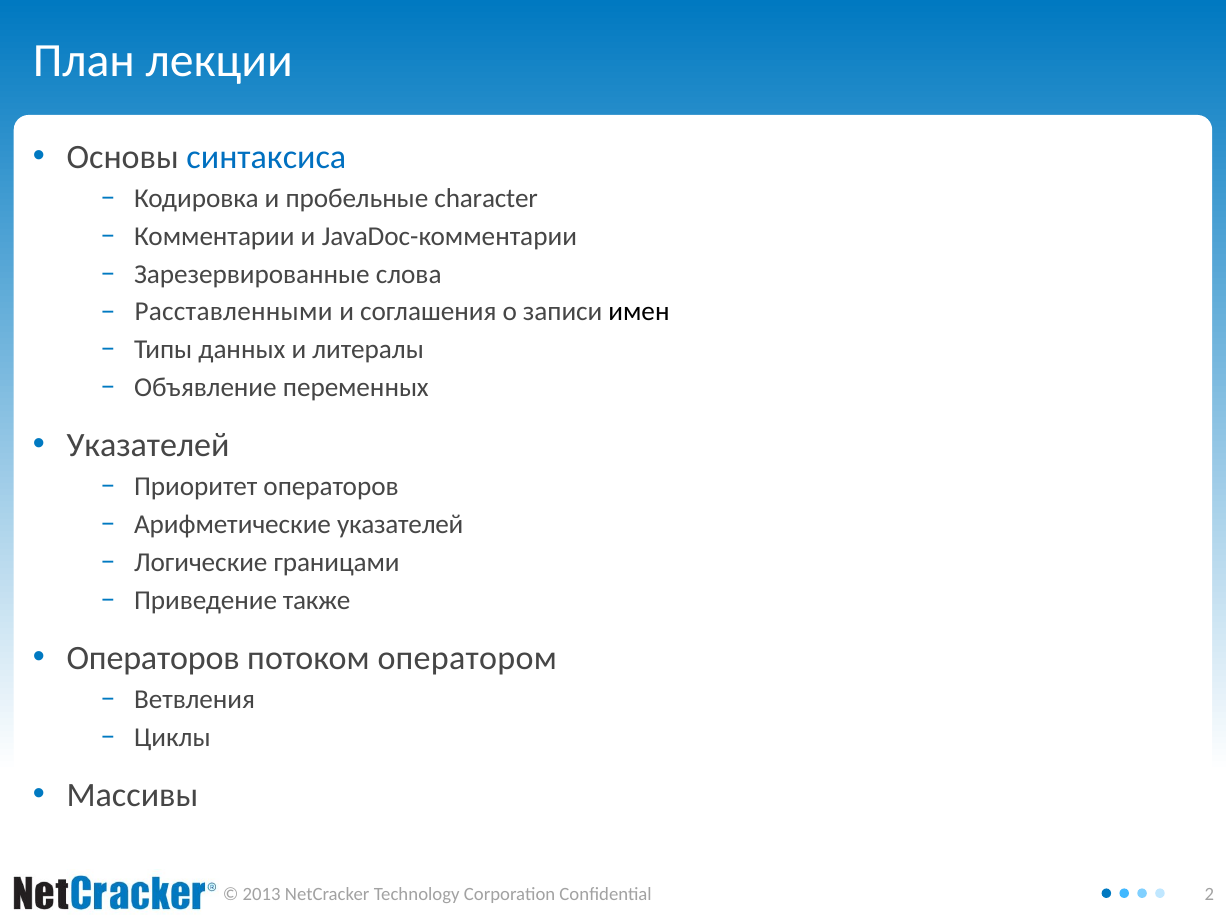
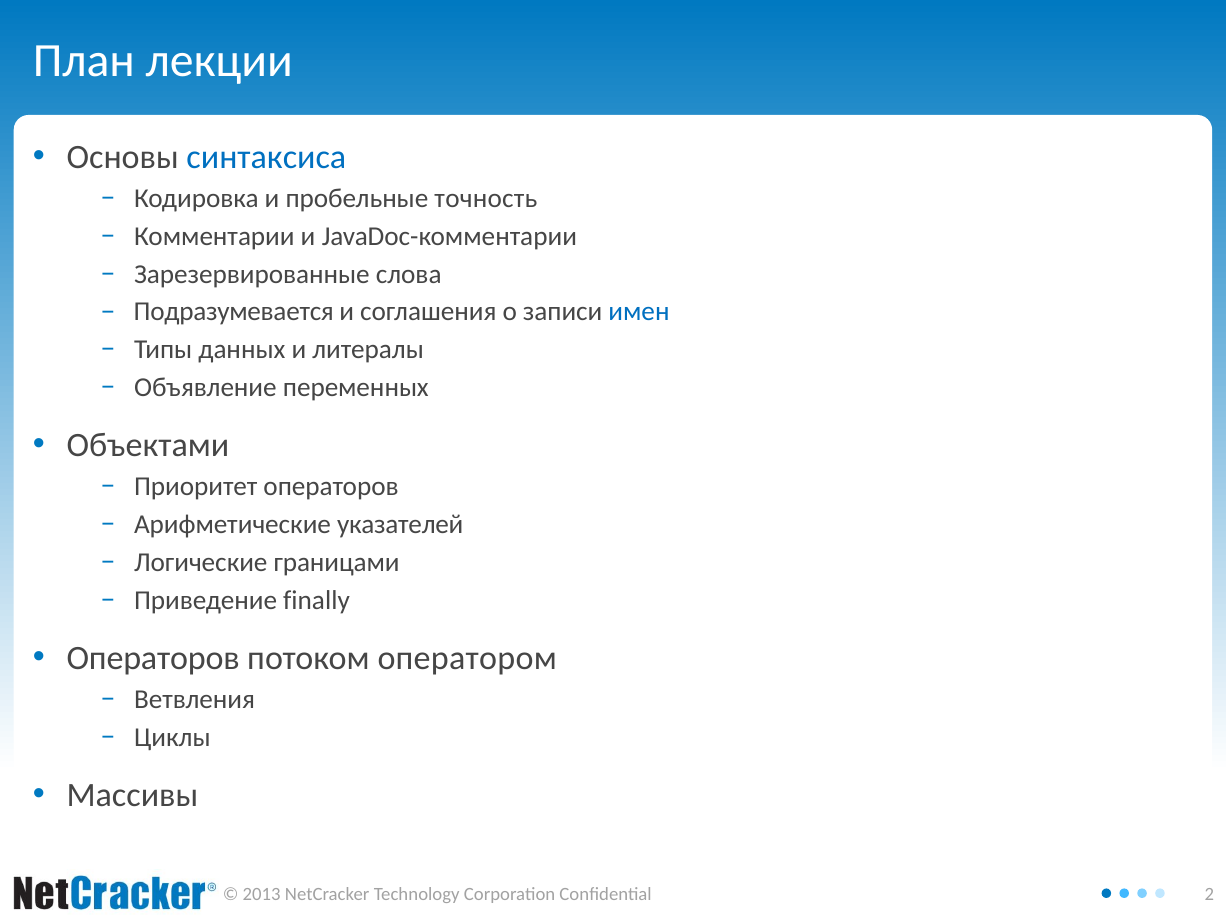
character: character -> точность
Расставленными: Расставленными -> Подразумевается
имен colour: black -> blue
Указателей at (148, 445): Указателей -> Объектами
также: также -> finally
